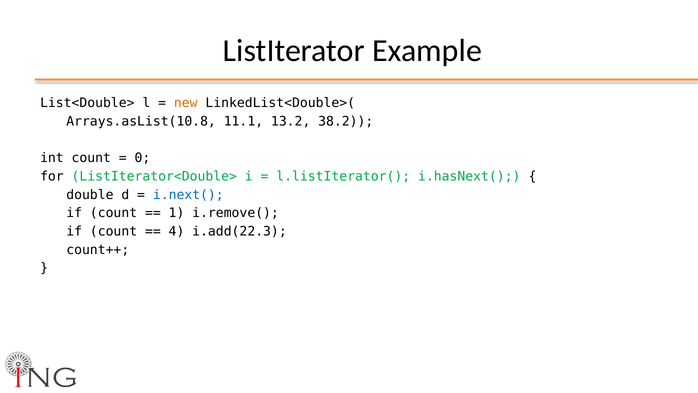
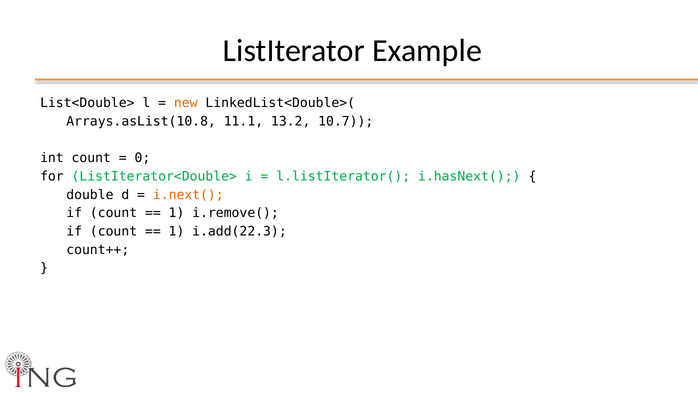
38.2: 38.2 -> 10.7
i.next( colour: blue -> orange
4 at (176, 231): 4 -> 1
